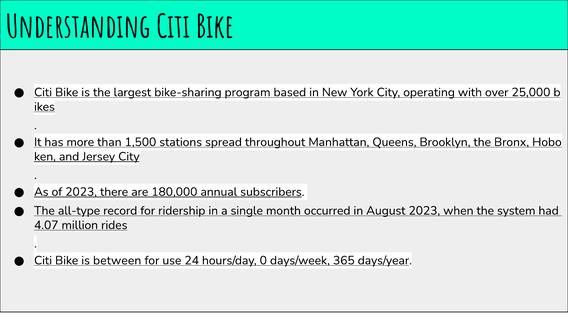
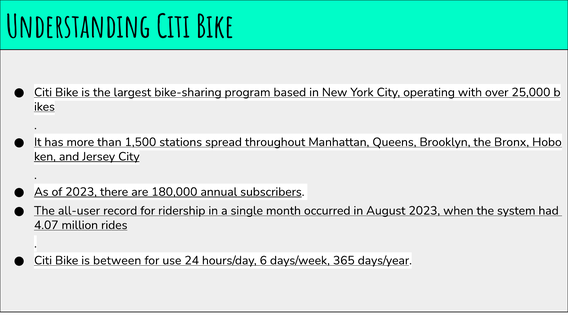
all-type: all-type -> all-user
0: 0 -> 6
